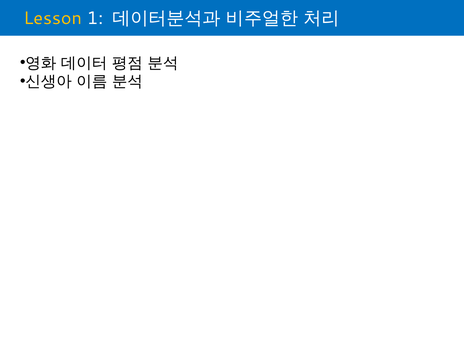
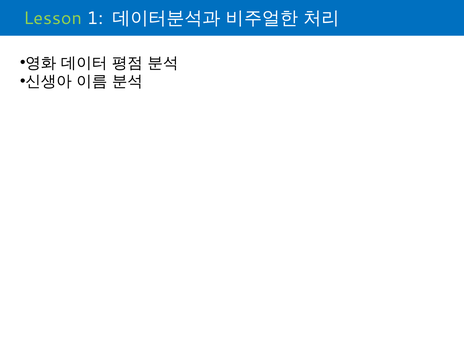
Lesson colour: yellow -> light green
